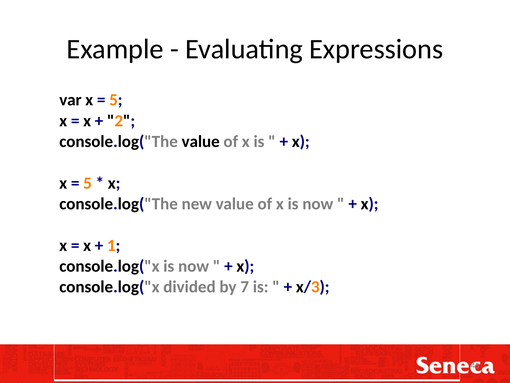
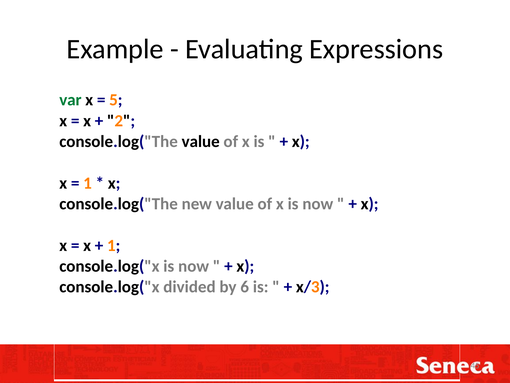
var colour: black -> green
5 at (87, 183): 5 -> 1
7: 7 -> 6
